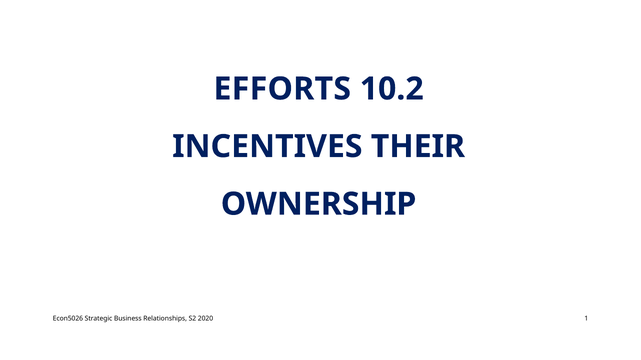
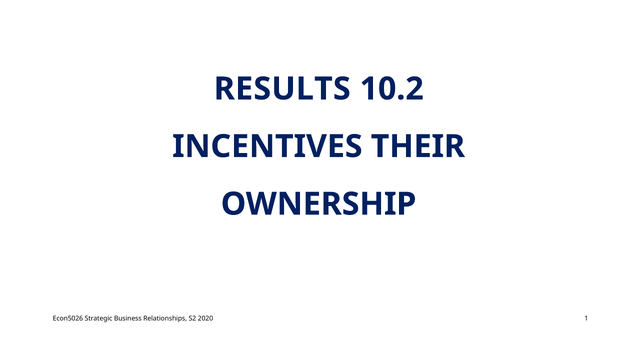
EFFORTS: EFFORTS -> RESULTS
